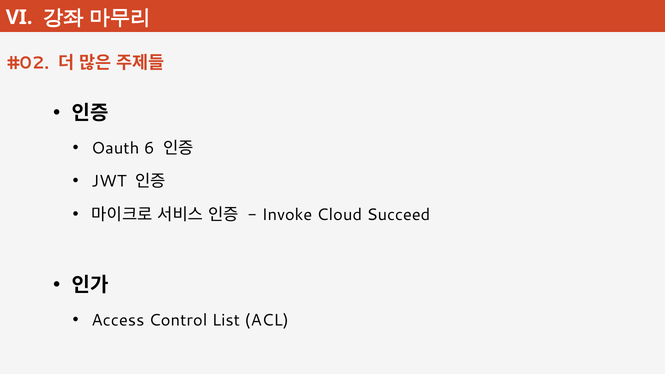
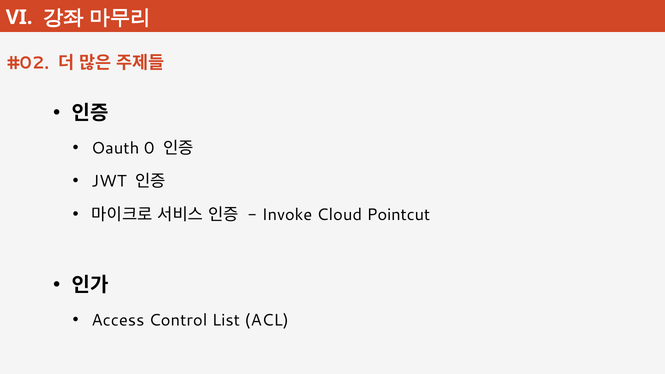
6: 6 -> 0
Succeed: Succeed -> Pointcut
